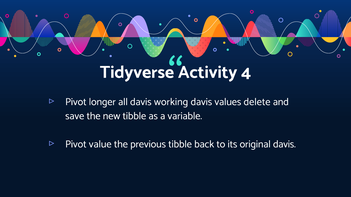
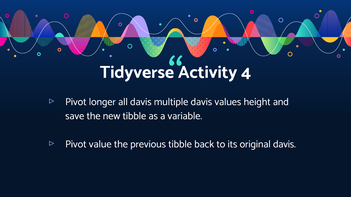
working: working -> multiple
delete: delete -> height
